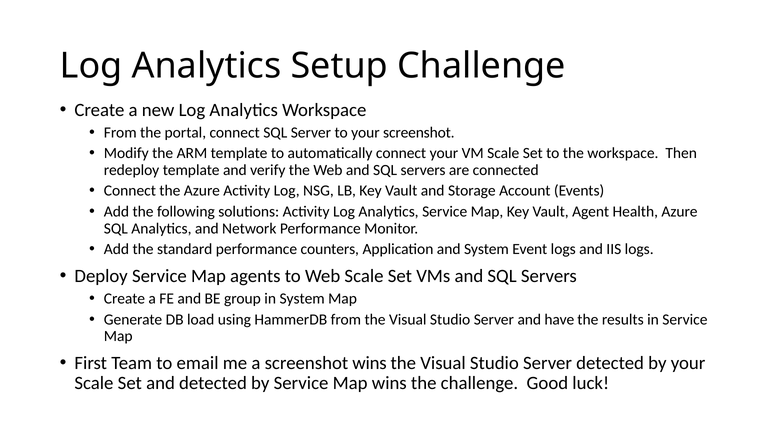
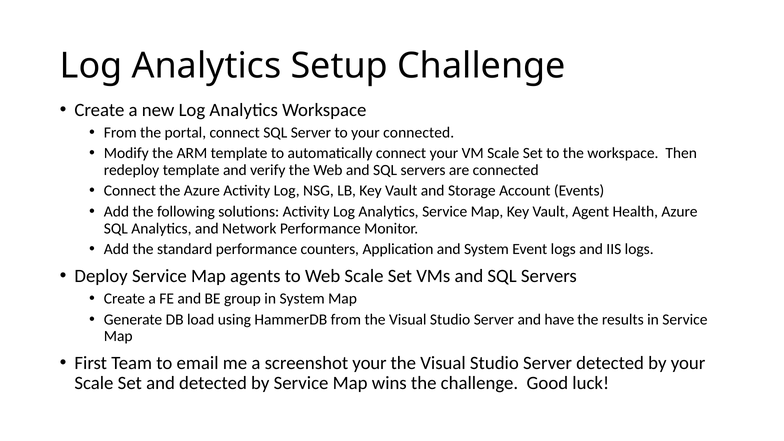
your screenshot: screenshot -> connected
screenshot wins: wins -> your
